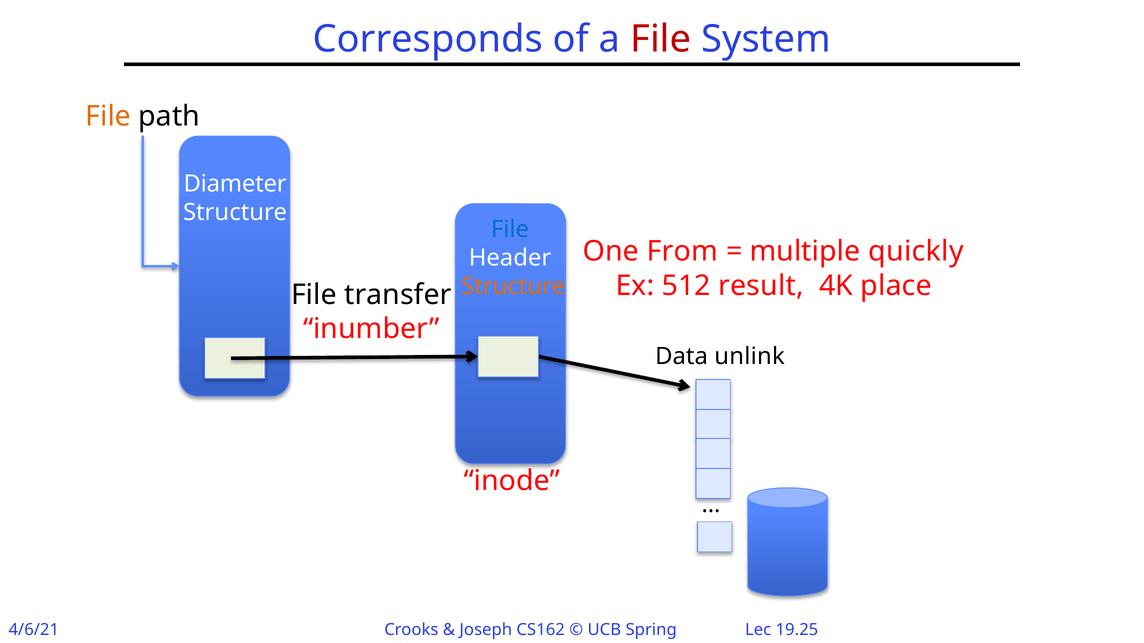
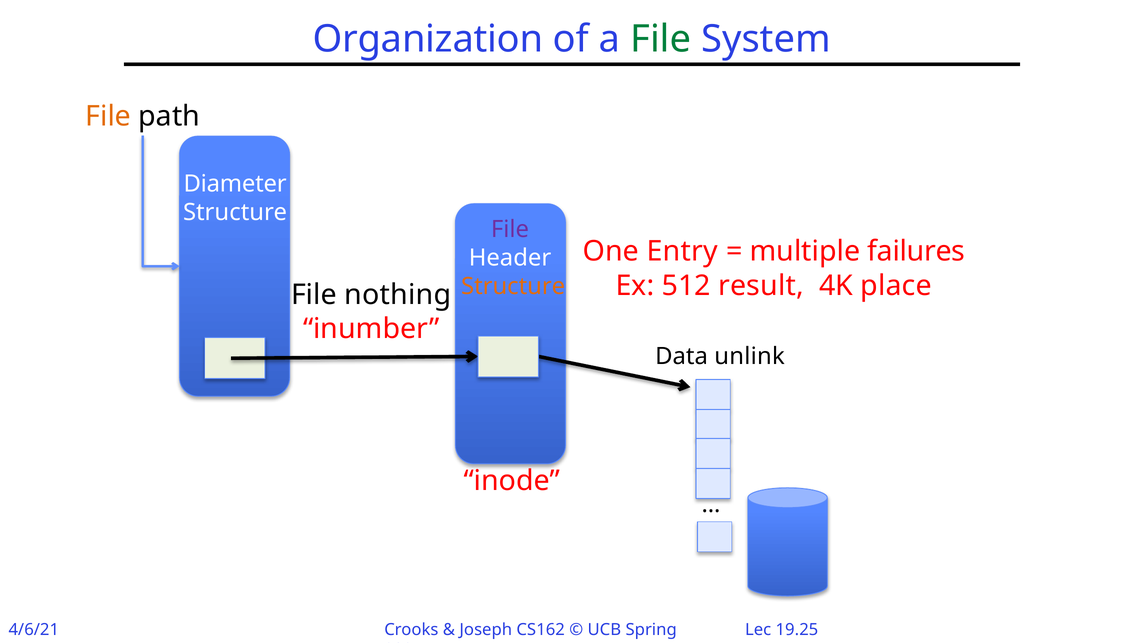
Corresponds: Corresponds -> Organization
File at (661, 39) colour: red -> green
File at (510, 229) colour: blue -> purple
From: From -> Entry
quickly: quickly -> failures
transfer: transfer -> nothing
